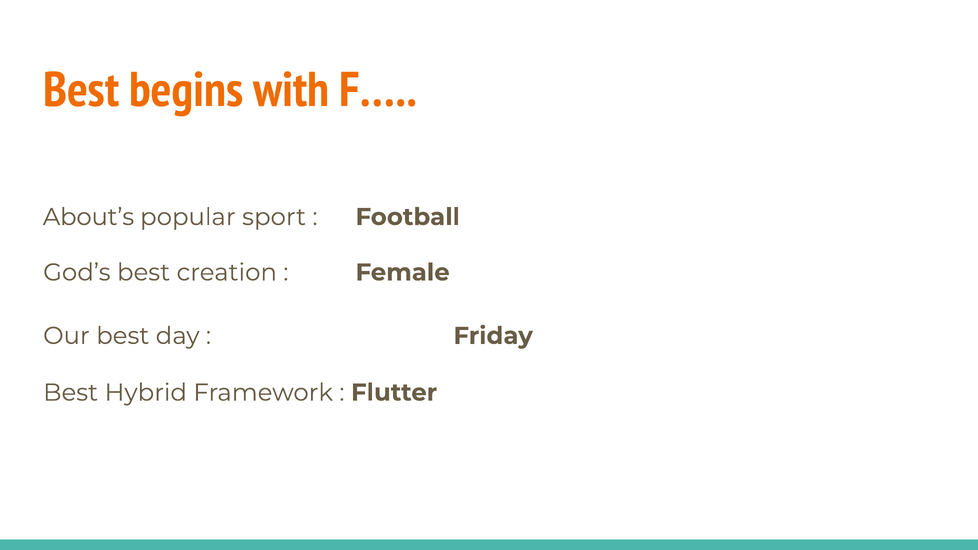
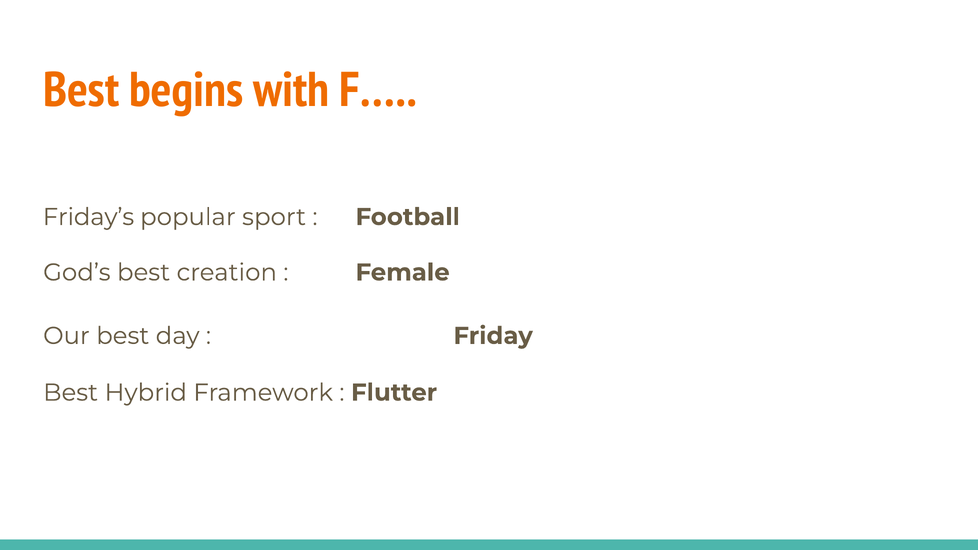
About’s: About’s -> Friday’s
